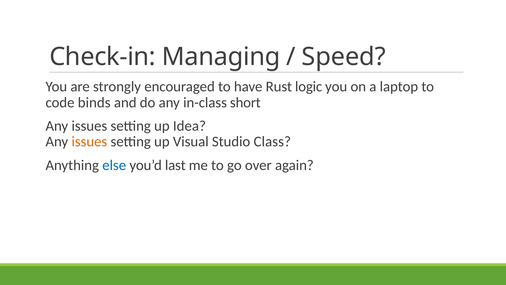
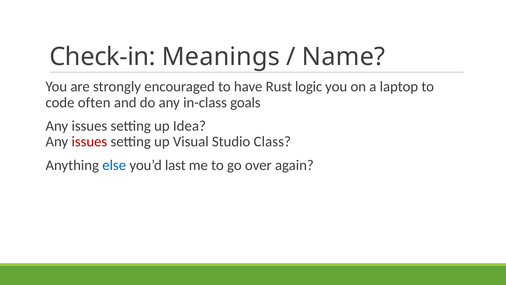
Managing: Managing -> Meanings
Speed: Speed -> Name
binds: binds -> often
short: short -> goals
issues at (89, 142) colour: orange -> red
